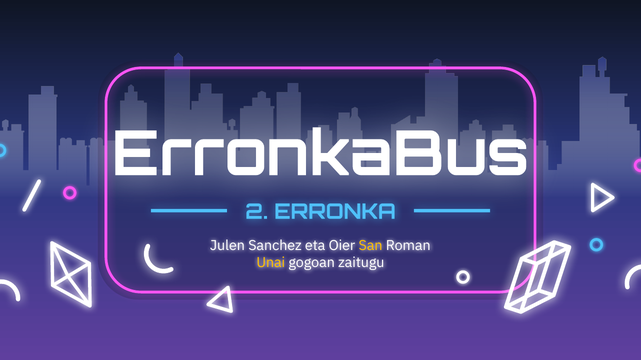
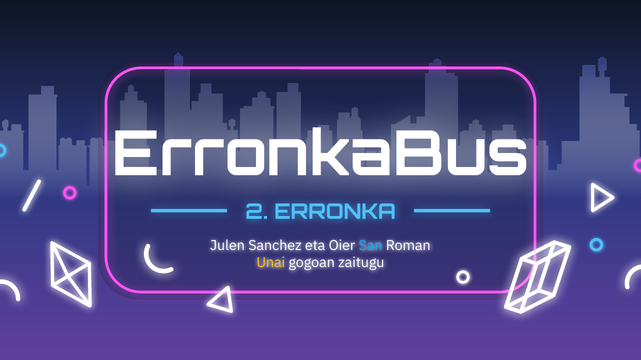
San colour: yellow -> light blue
